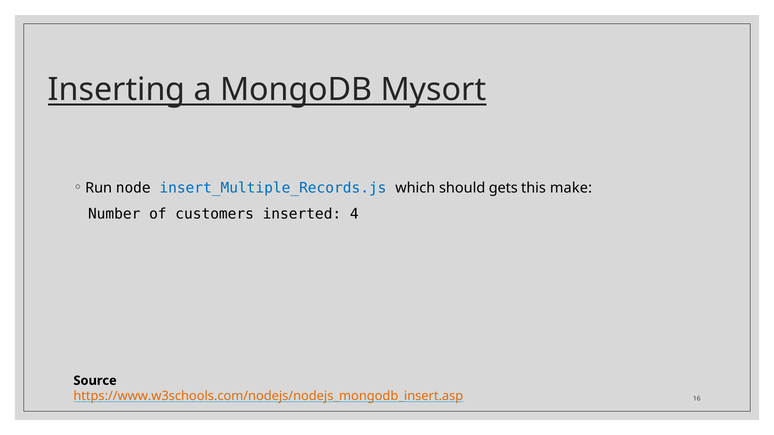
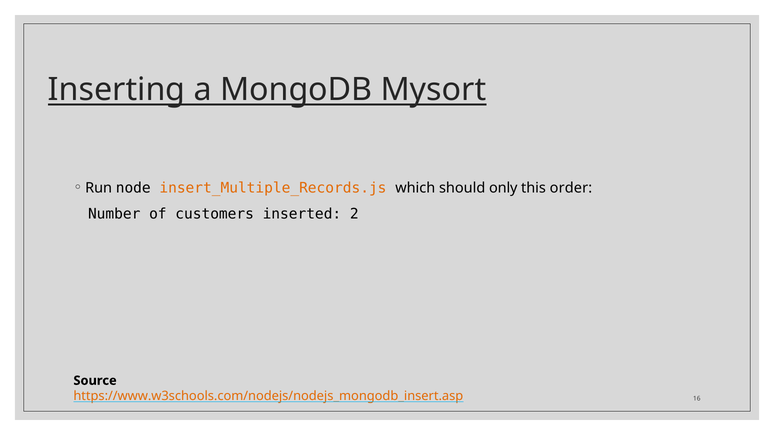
insert_Multiple_Records.js colour: blue -> orange
gets: gets -> only
make: make -> order
4: 4 -> 2
